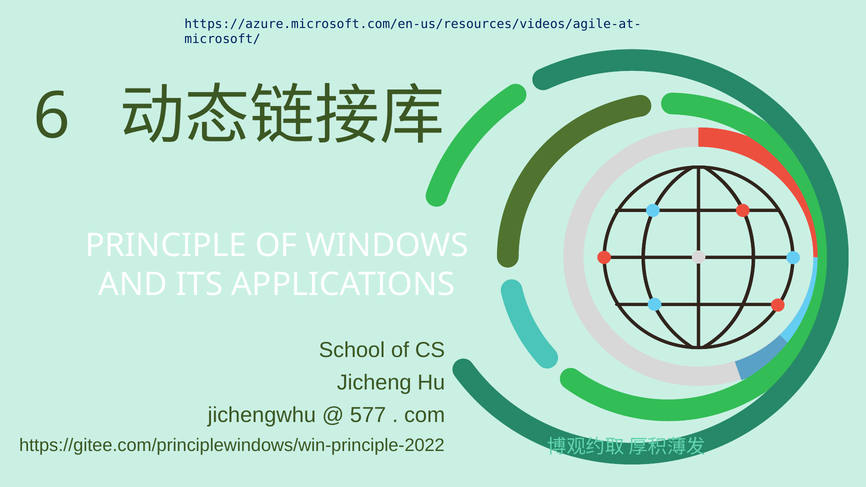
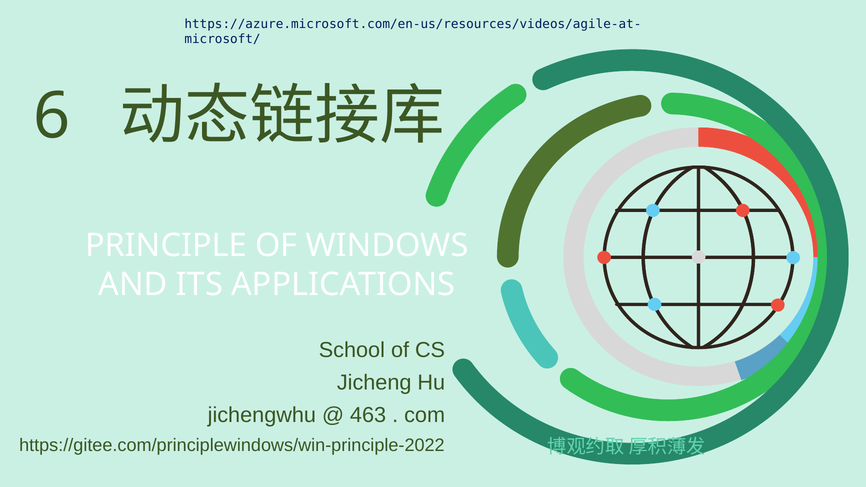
577: 577 -> 463
